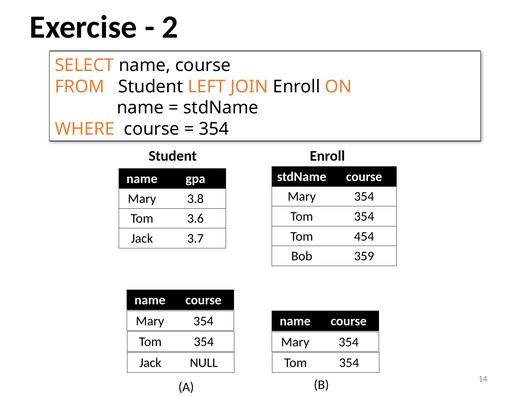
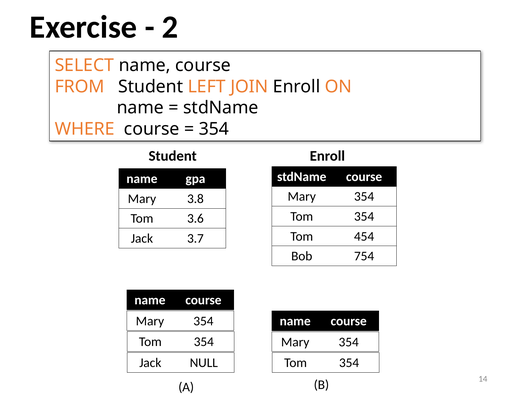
359: 359 -> 754
